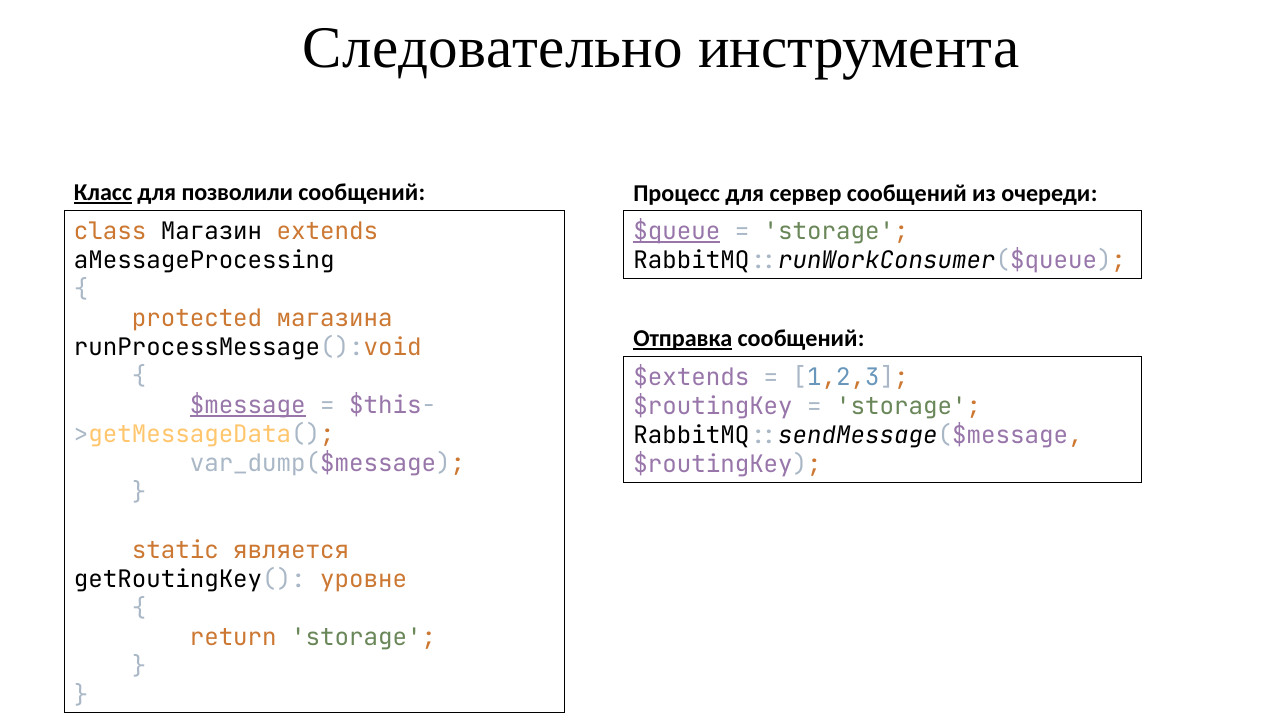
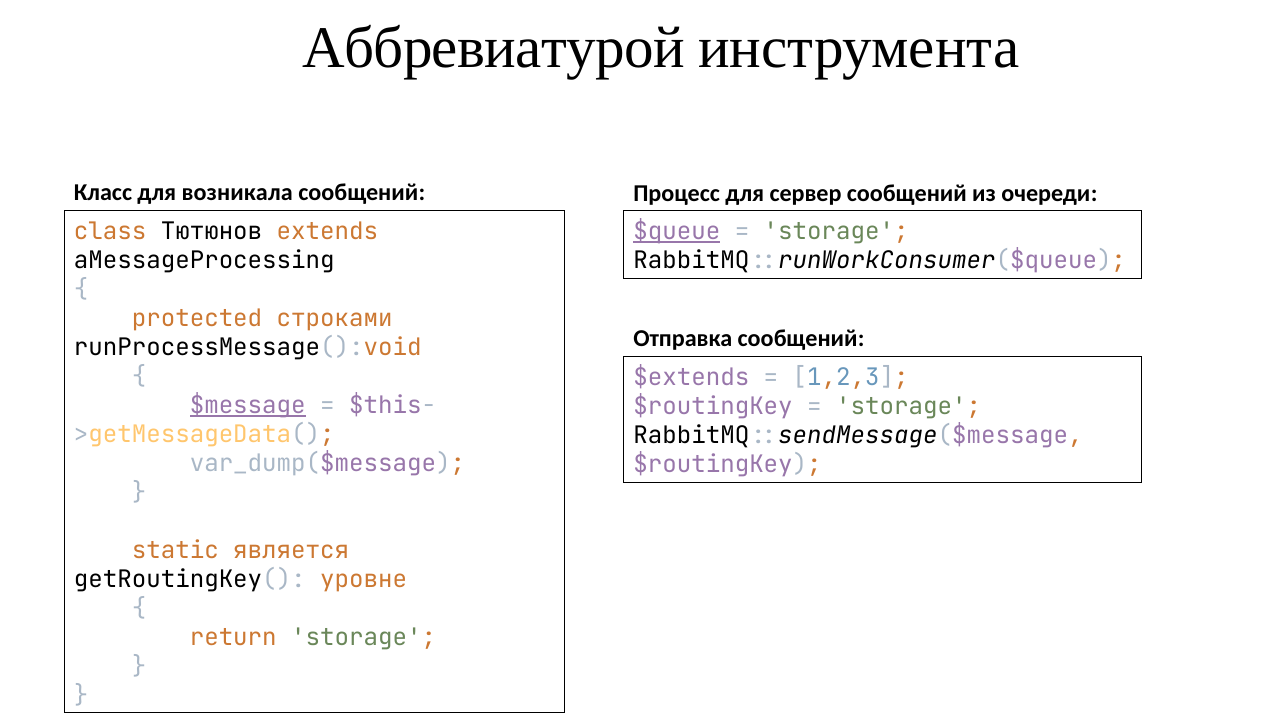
Следовательно: Следовательно -> Аббревиатурой
Класс underline: present -> none
позволили: позволили -> возникала
Магазин: Магазин -> Тютюнов
магазина: магазина -> строками
Отправка underline: present -> none
